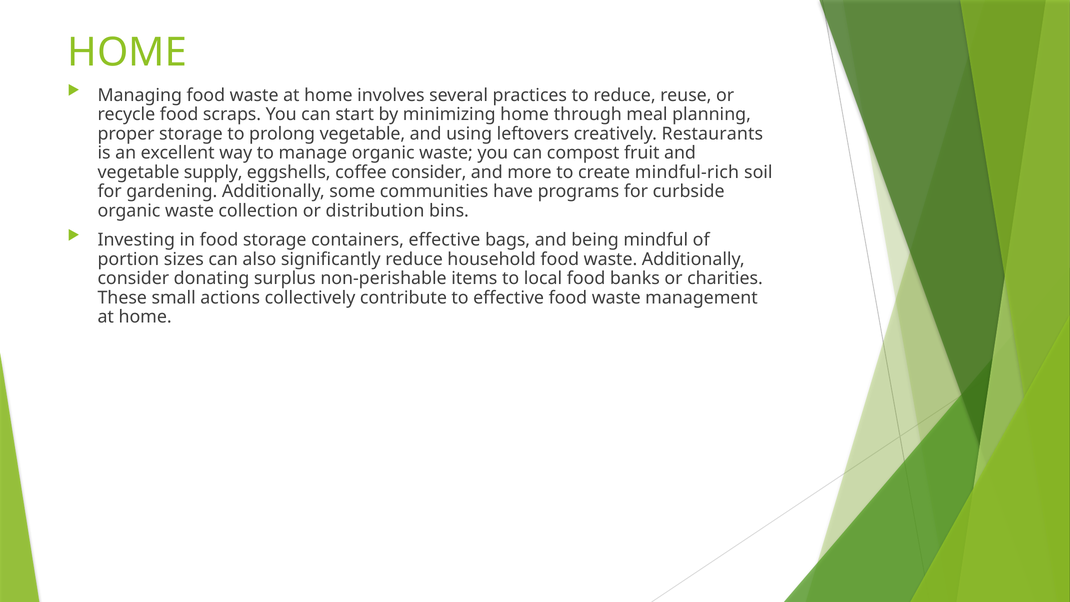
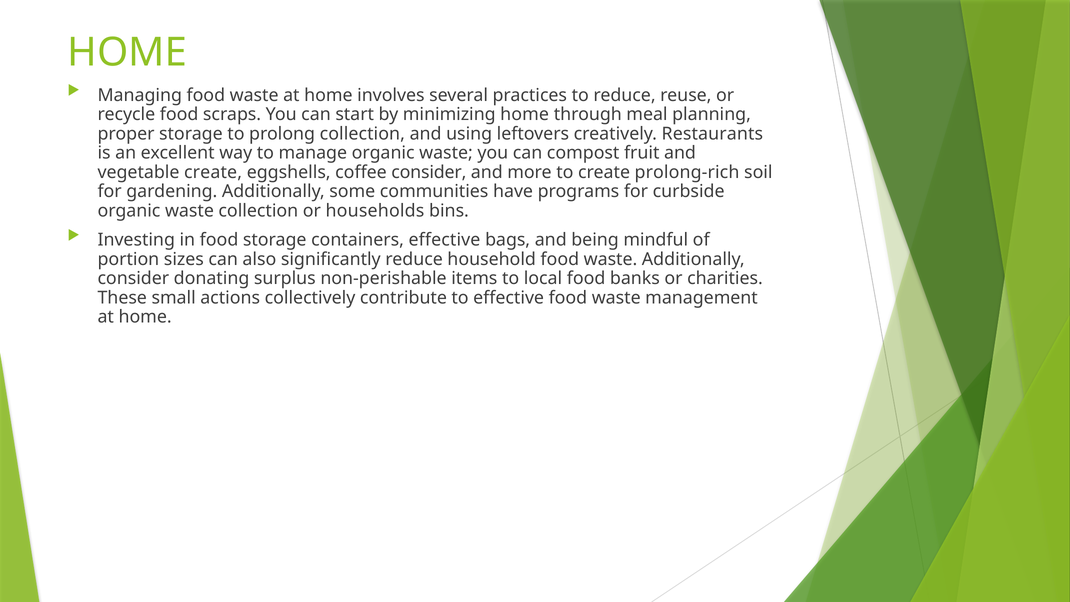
prolong vegetable: vegetable -> collection
vegetable supply: supply -> create
mindful-rich: mindful-rich -> prolong-rich
distribution: distribution -> households
